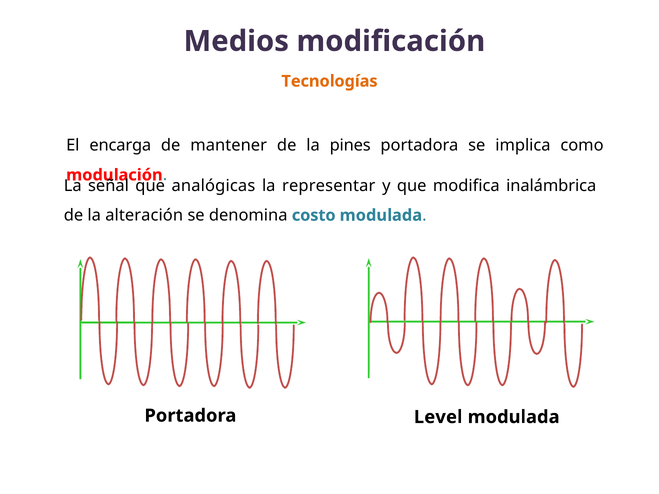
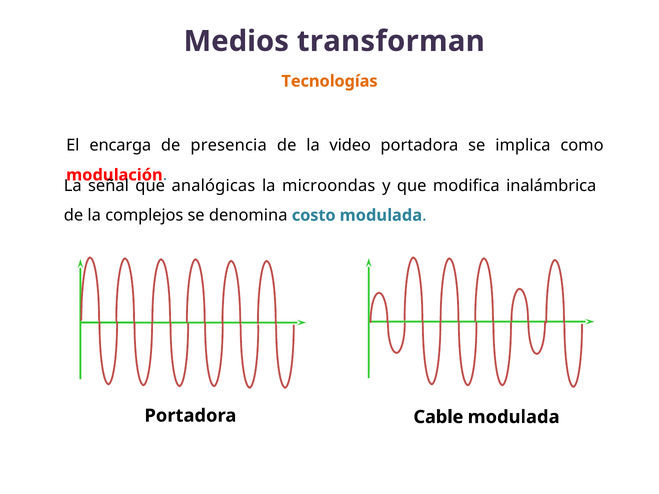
modificación: modificación -> transforman
mantener: mantener -> presencia
pines: pines -> video
representar: representar -> microondas
alteración: alteración -> complejos
Level: Level -> Cable
